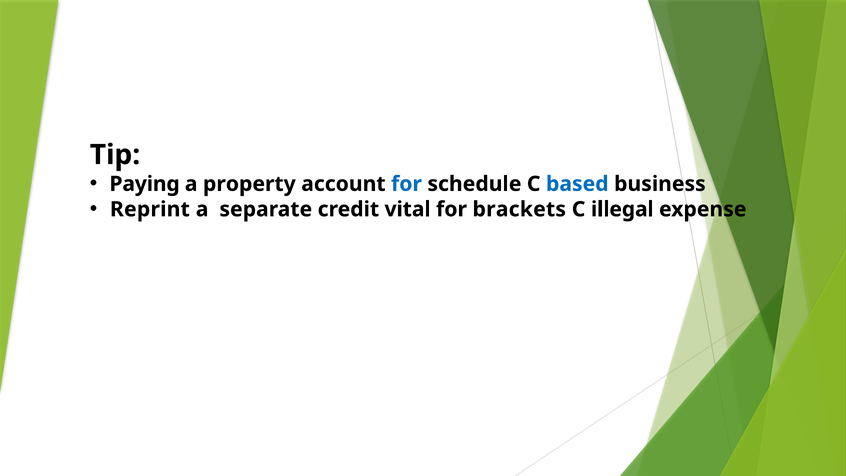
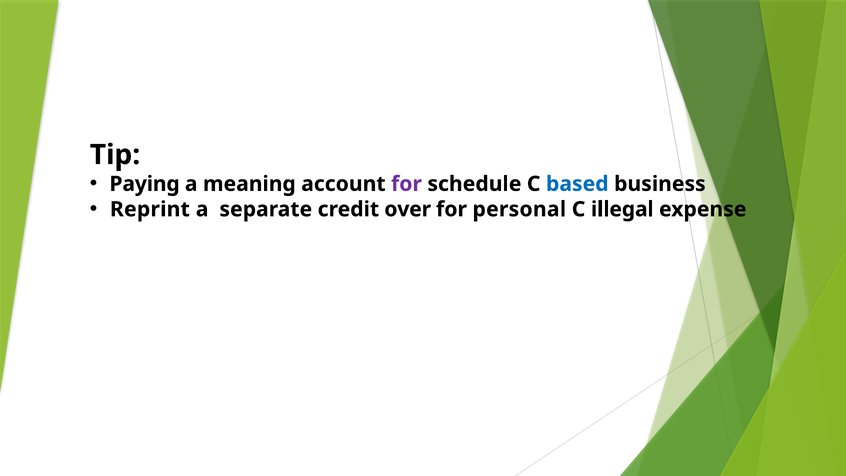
property: property -> meaning
for at (406, 184) colour: blue -> purple
vital: vital -> over
brackets: brackets -> personal
